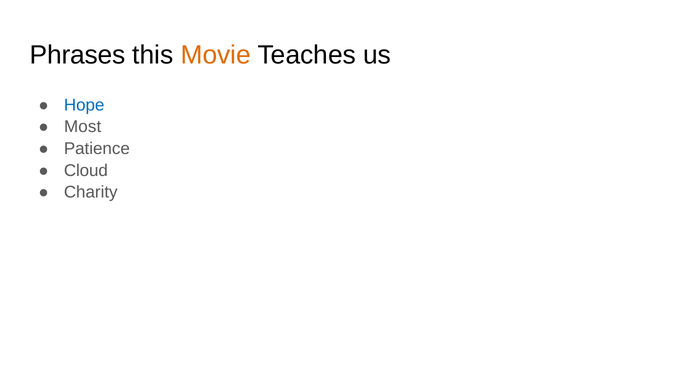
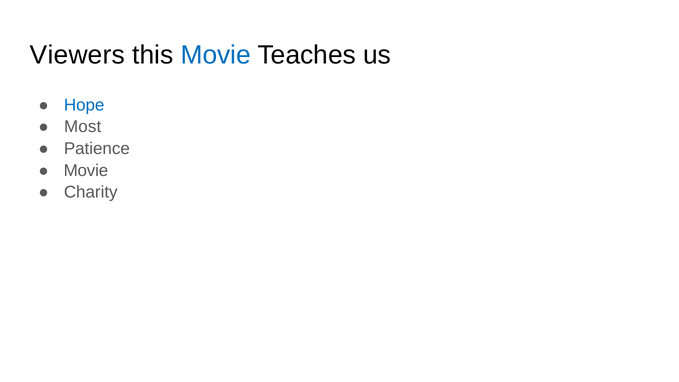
Phrases: Phrases -> Viewers
Movie at (216, 55) colour: orange -> blue
Cloud at (86, 171): Cloud -> Movie
